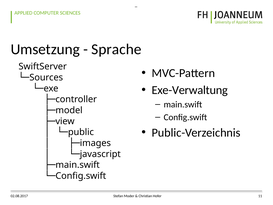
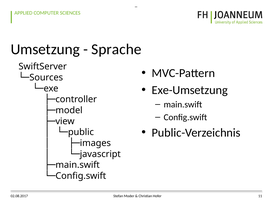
Exe-Verwaltung: Exe-Verwaltung -> Exe-Umsetzung
